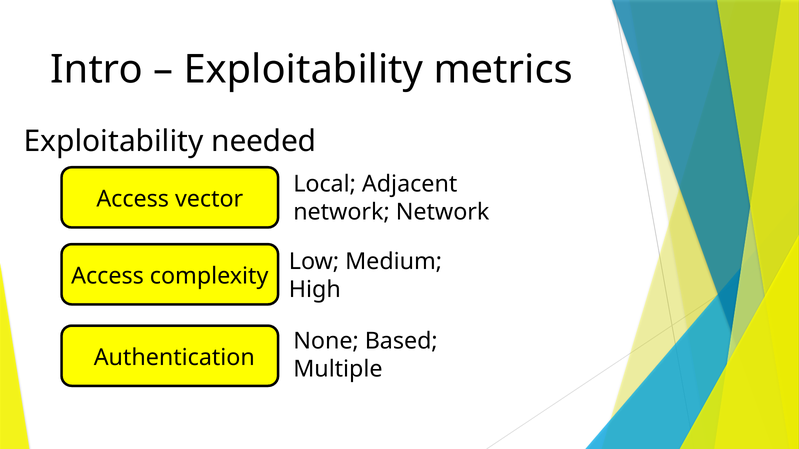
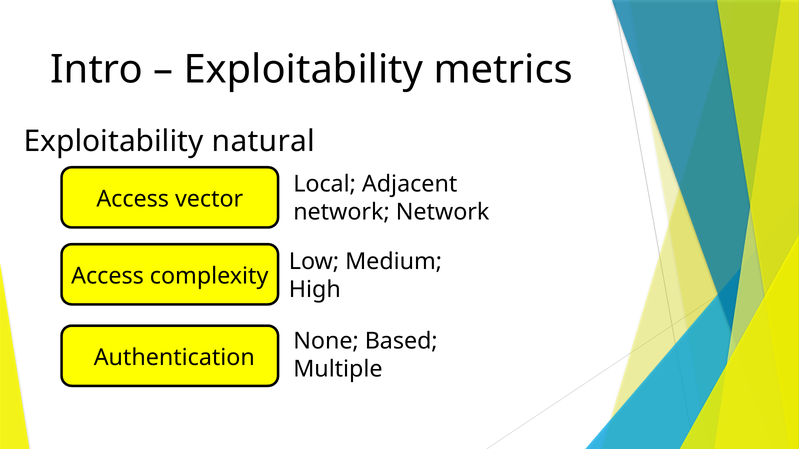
needed: needed -> natural
